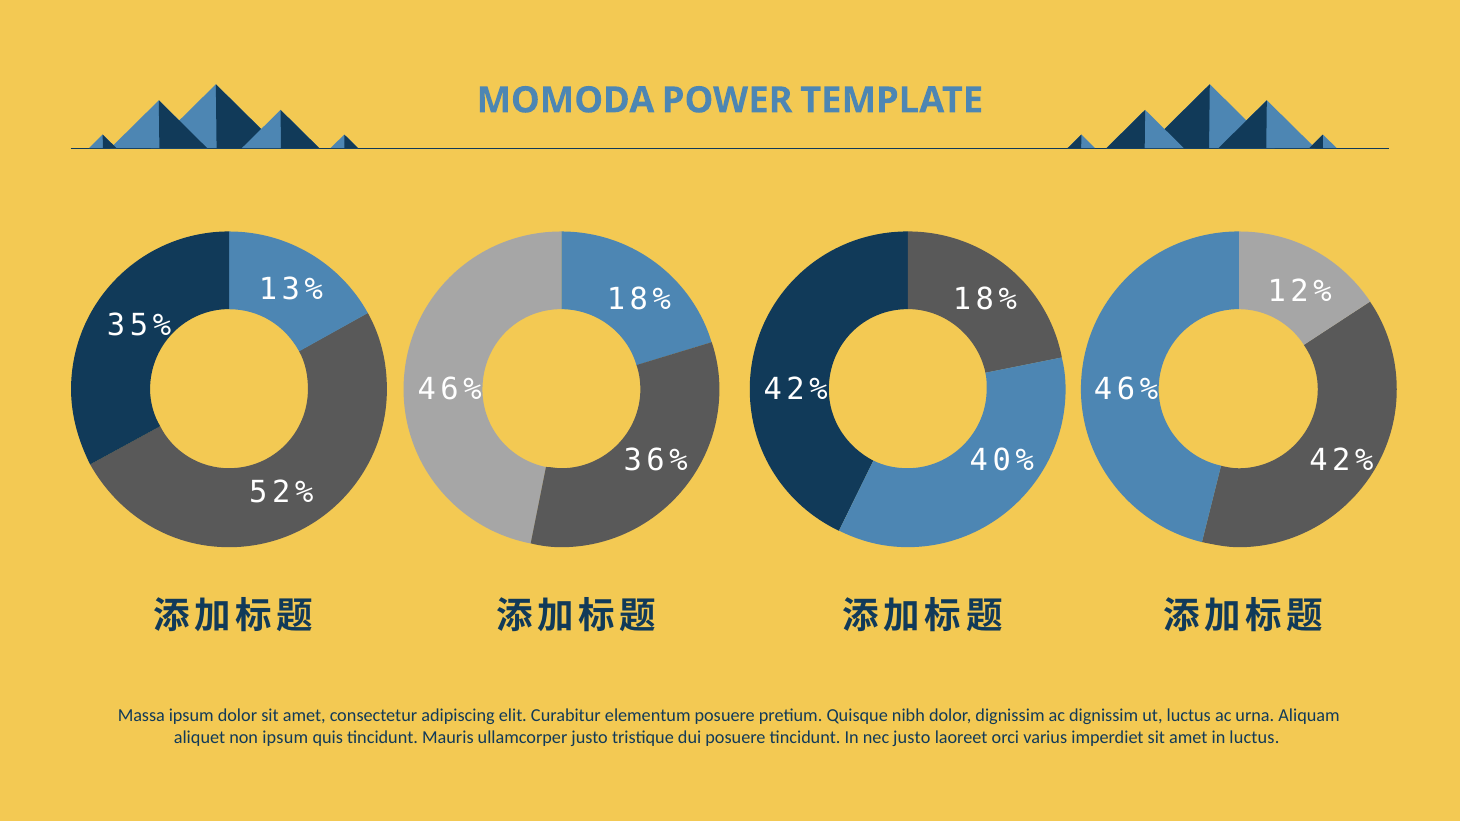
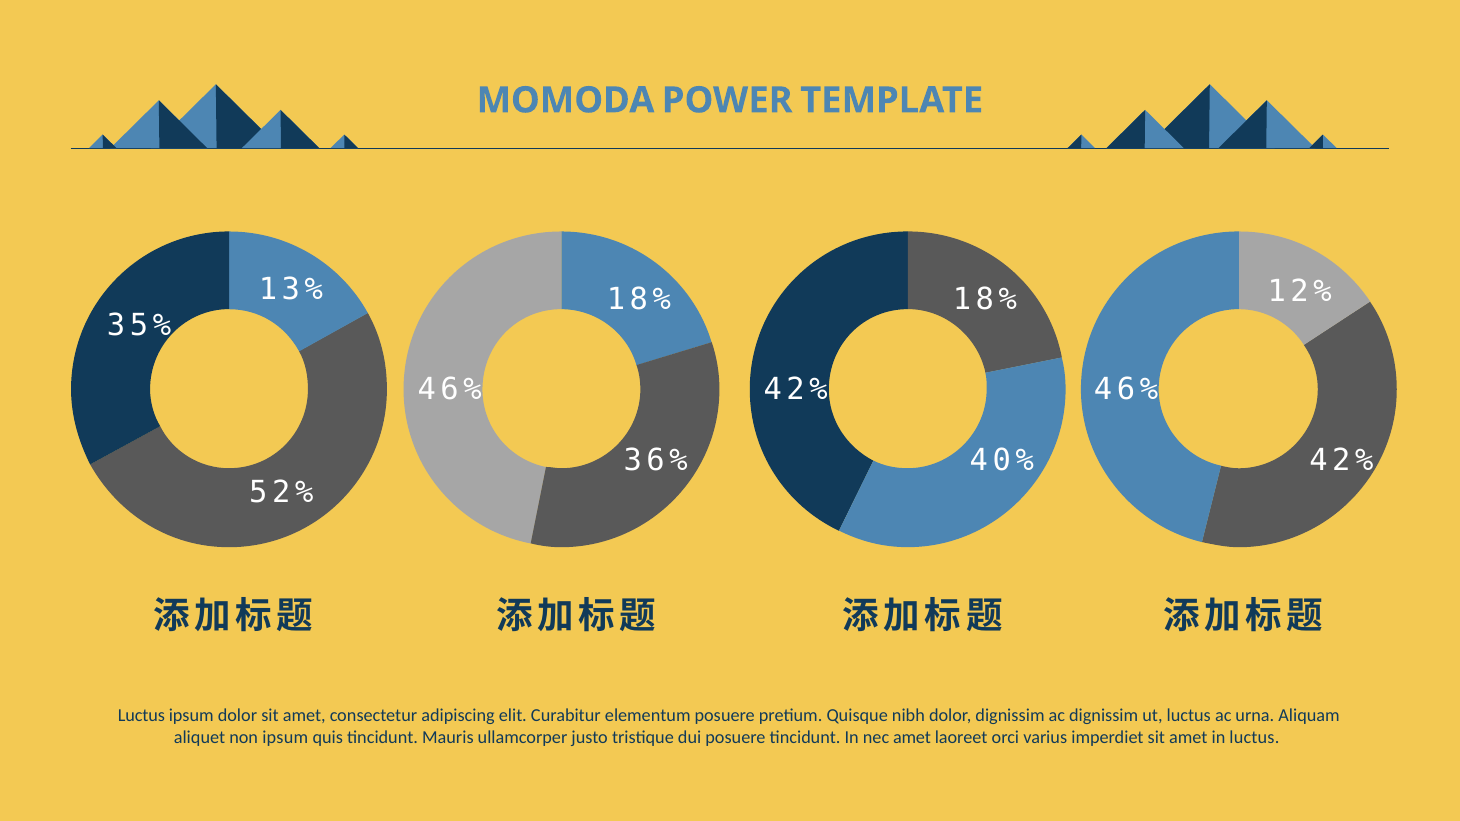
Massa at (141, 715): Massa -> Luctus
nec justo: justo -> amet
